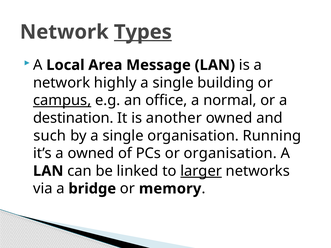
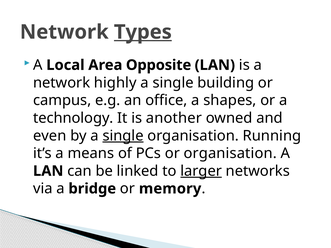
Message: Message -> Opposite
campus underline: present -> none
normal: normal -> shapes
destination: destination -> technology
such: such -> even
single at (123, 136) underline: none -> present
a owned: owned -> means
